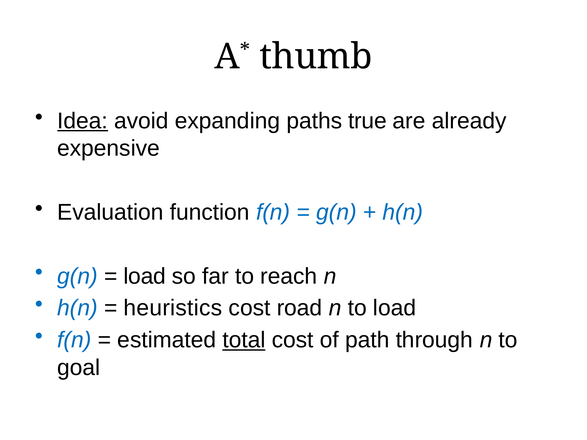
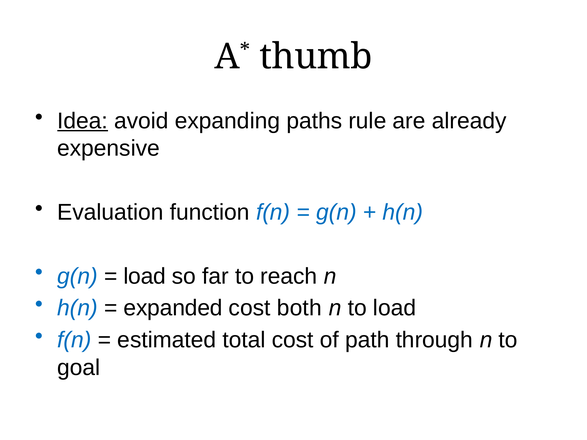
true: true -> rule
heuristics: heuristics -> expanded
road: road -> both
total underline: present -> none
